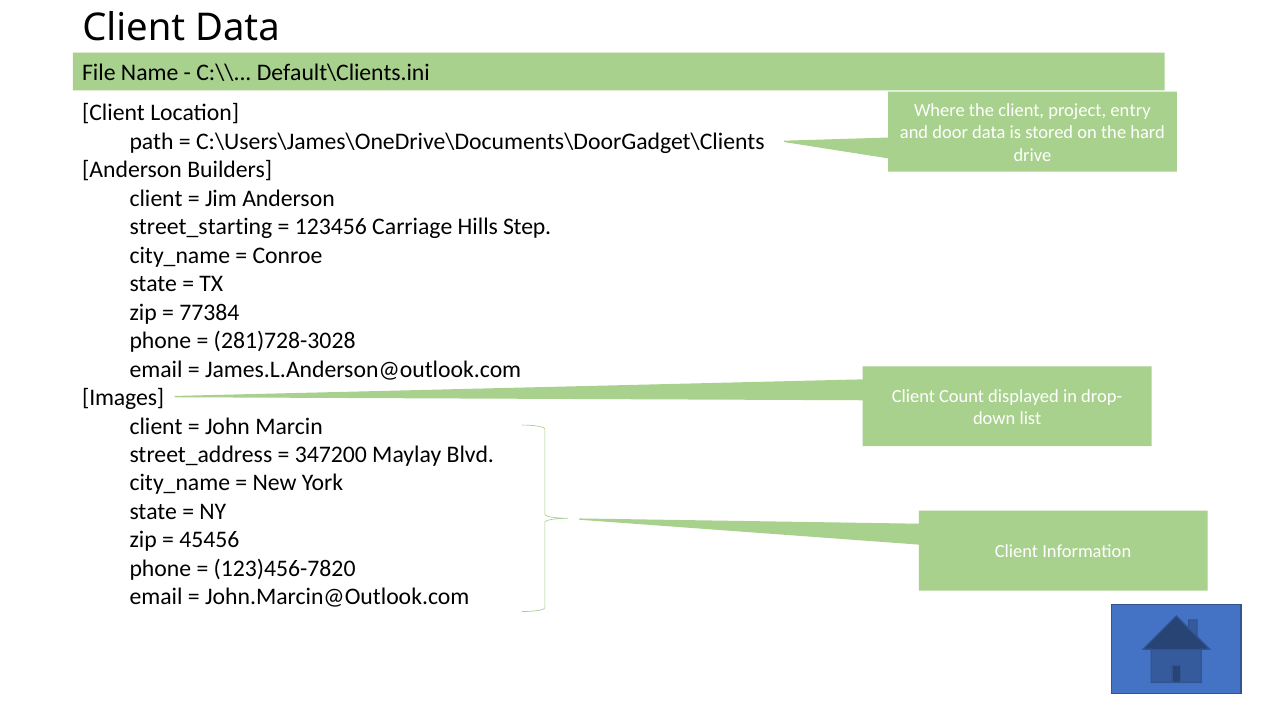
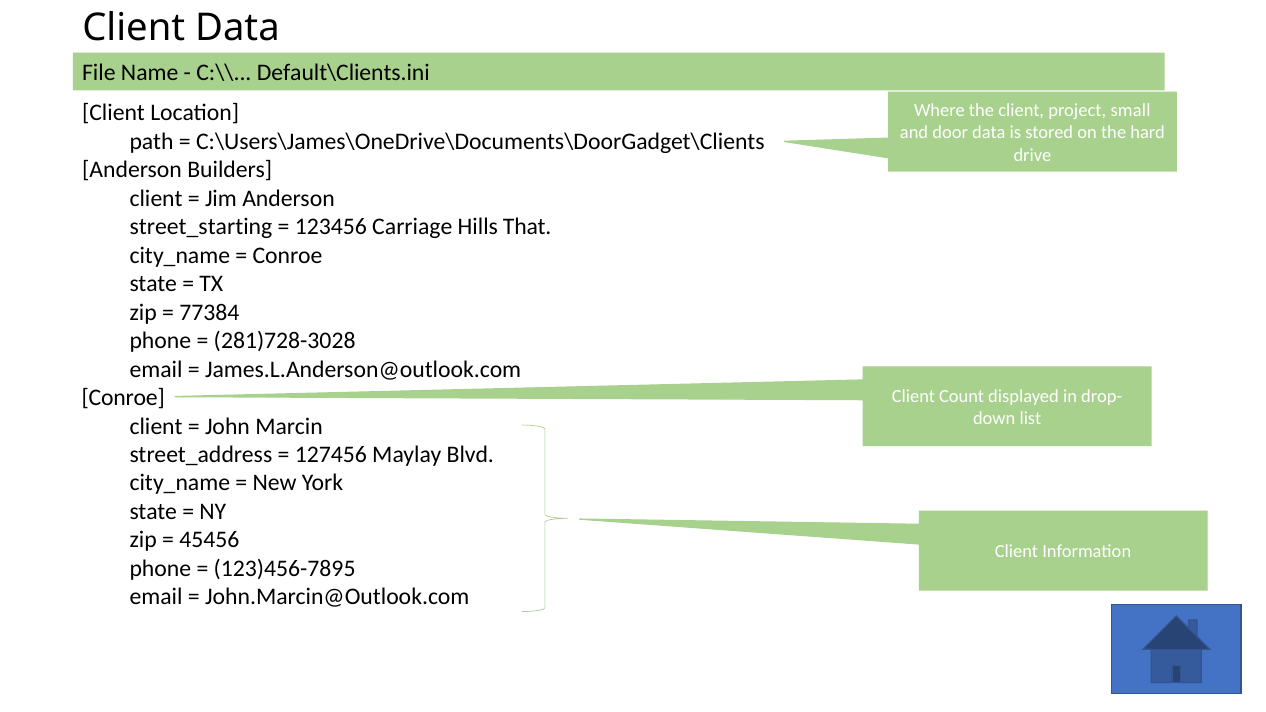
entry: entry -> small
Step: Step -> That
Images at (123, 398): Images -> Conroe
347200: 347200 -> 127456
123)456-7820: 123)456-7820 -> 123)456-7895
